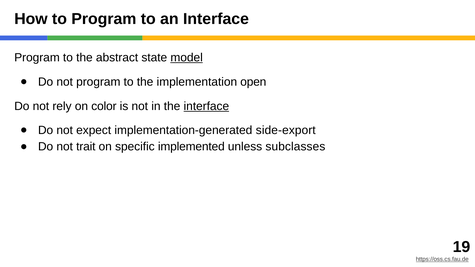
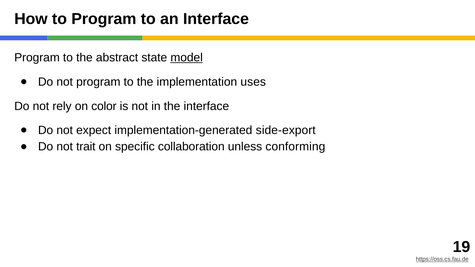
open: open -> uses
interface at (206, 106) underline: present -> none
implemented: implemented -> collaboration
subclasses: subclasses -> conforming
